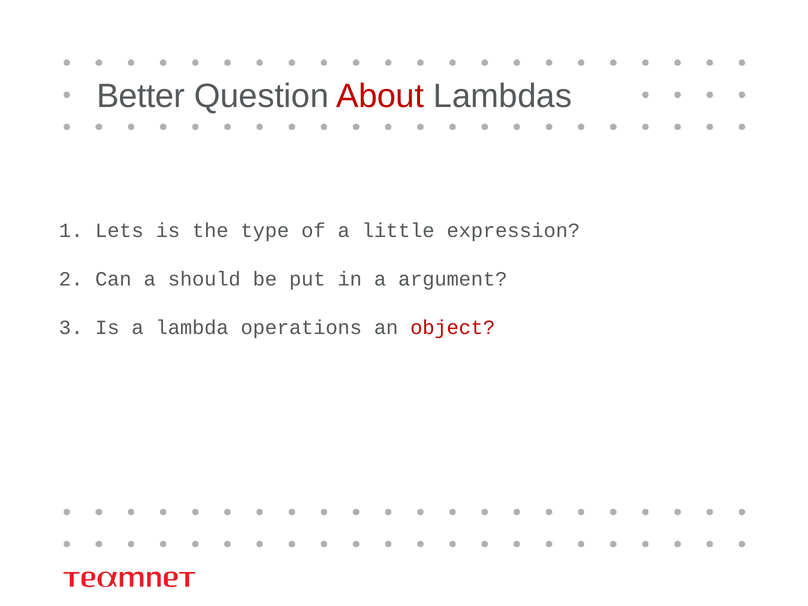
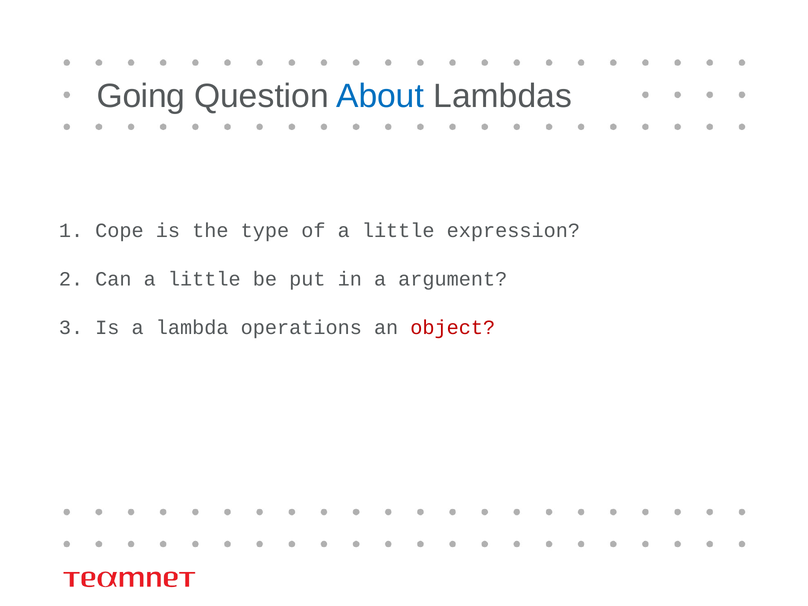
Better: Better -> Going
About colour: red -> blue
Lets: Lets -> Cope
Can a should: should -> little
